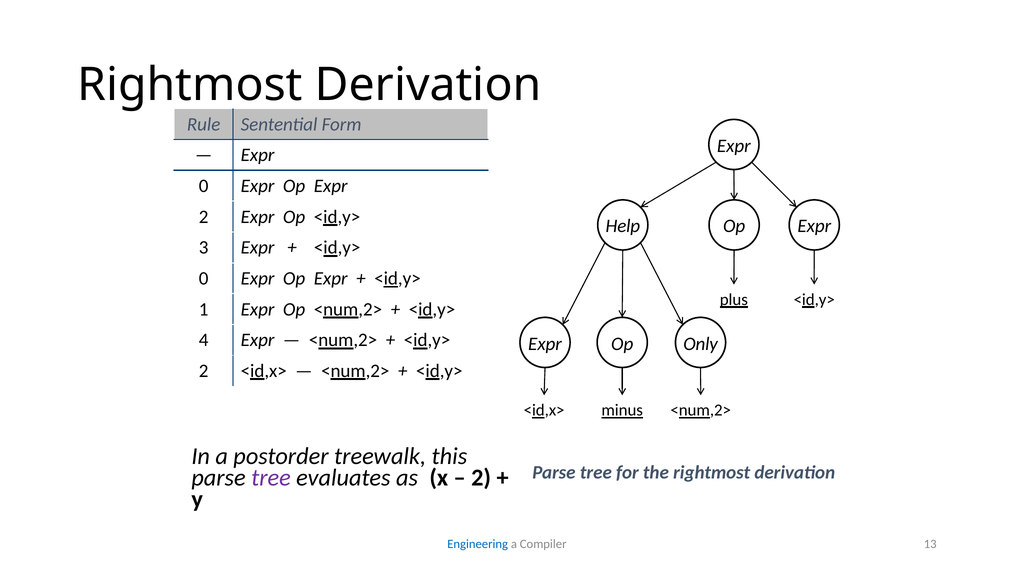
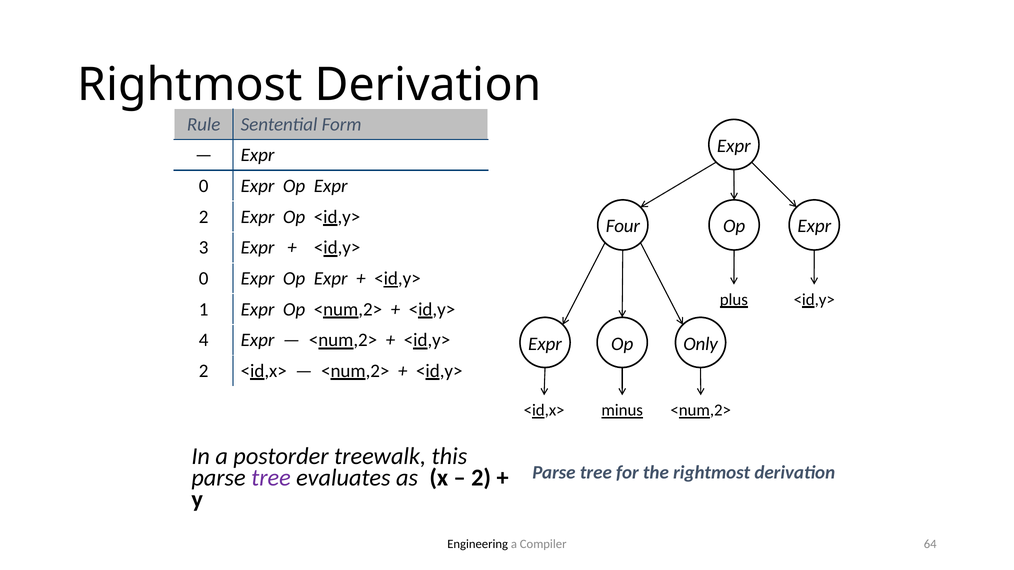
Help: Help -> Four
Engineering colour: blue -> black
13: 13 -> 64
